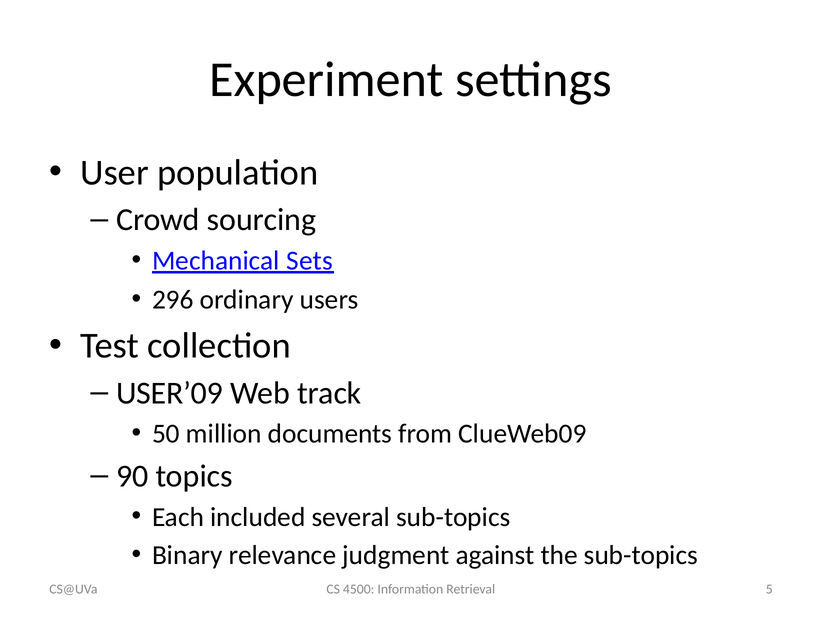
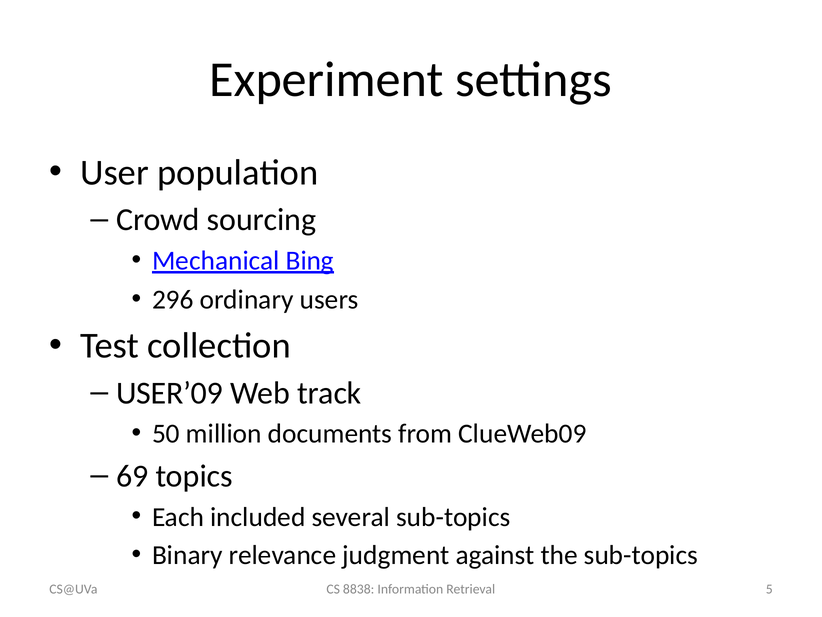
Sets: Sets -> Bing
90: 90 -> 69
4500: 4500 -> 8838
